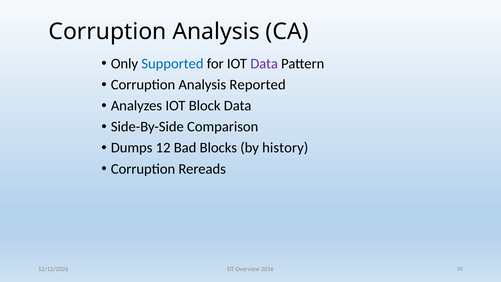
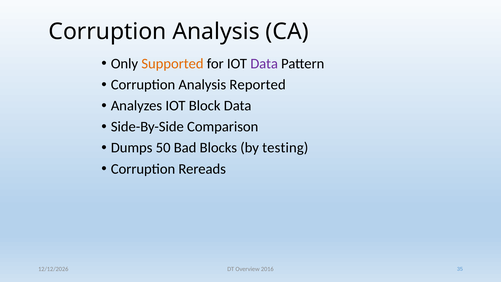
Supported colour: blue -> orange
12: 12 -> 50
history: history -> testing
